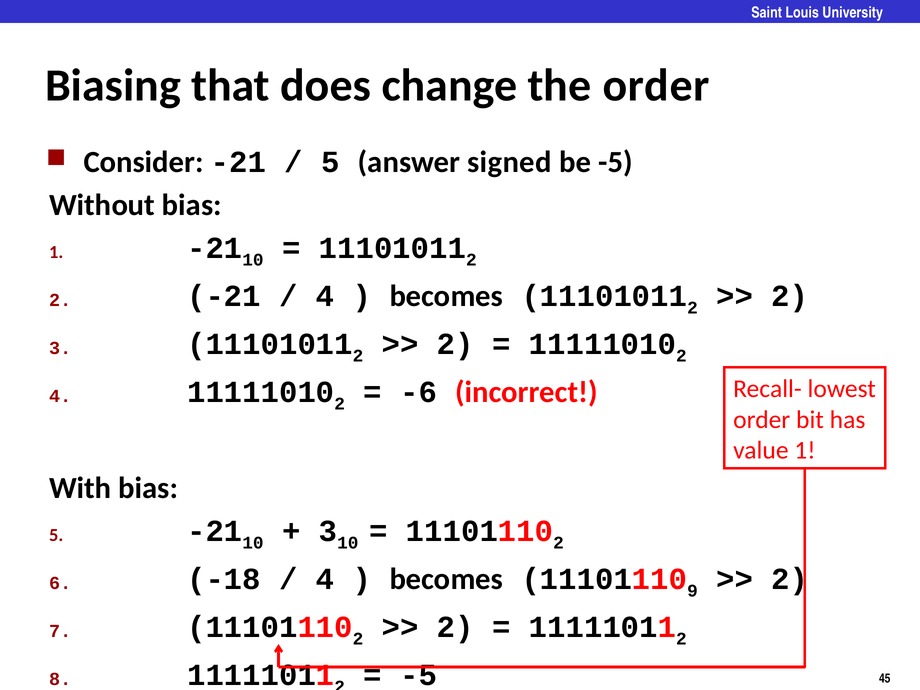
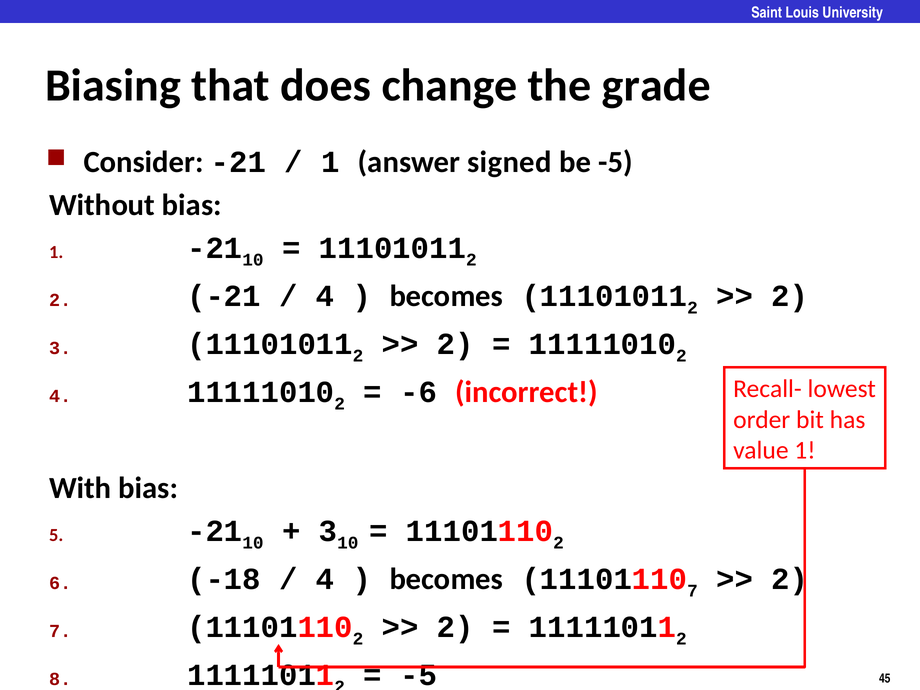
the order: order -> grade
5 at (330, 162): 5 -> 1
9 at (692, 591): 9 -> 7
